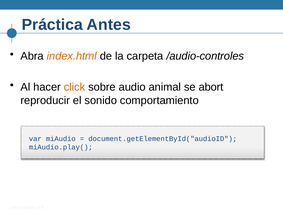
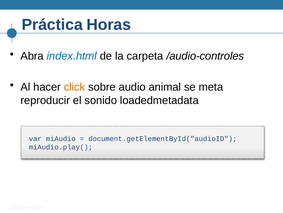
Antes: Antes -> Horas
index.html colour: orange -> blue
abort: abort -> meta
comportamiento: comportamiento -> loadedmetadata
